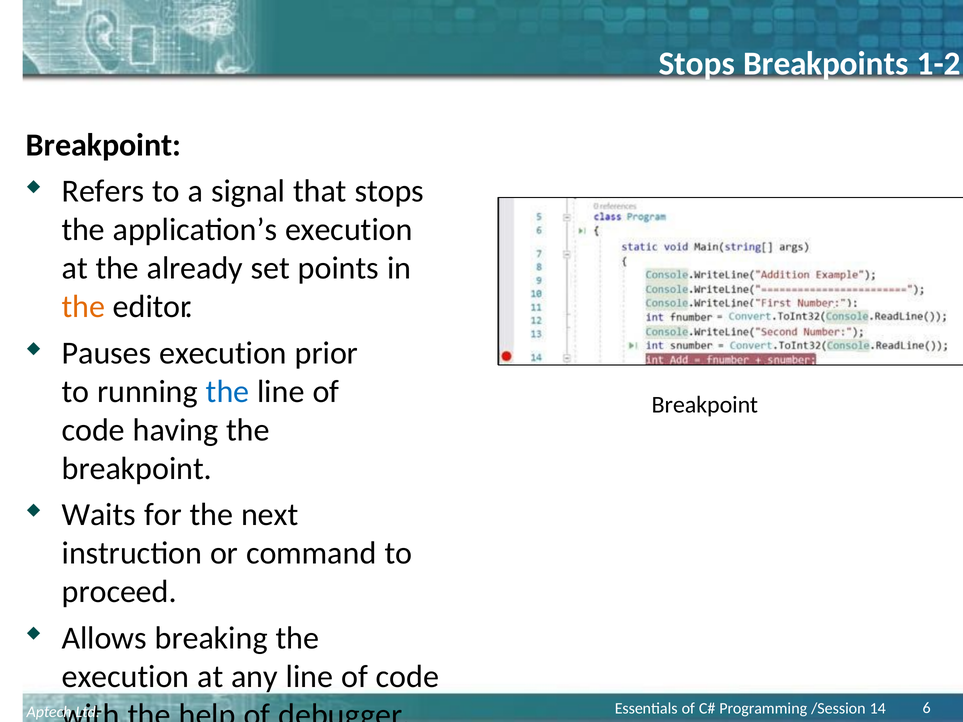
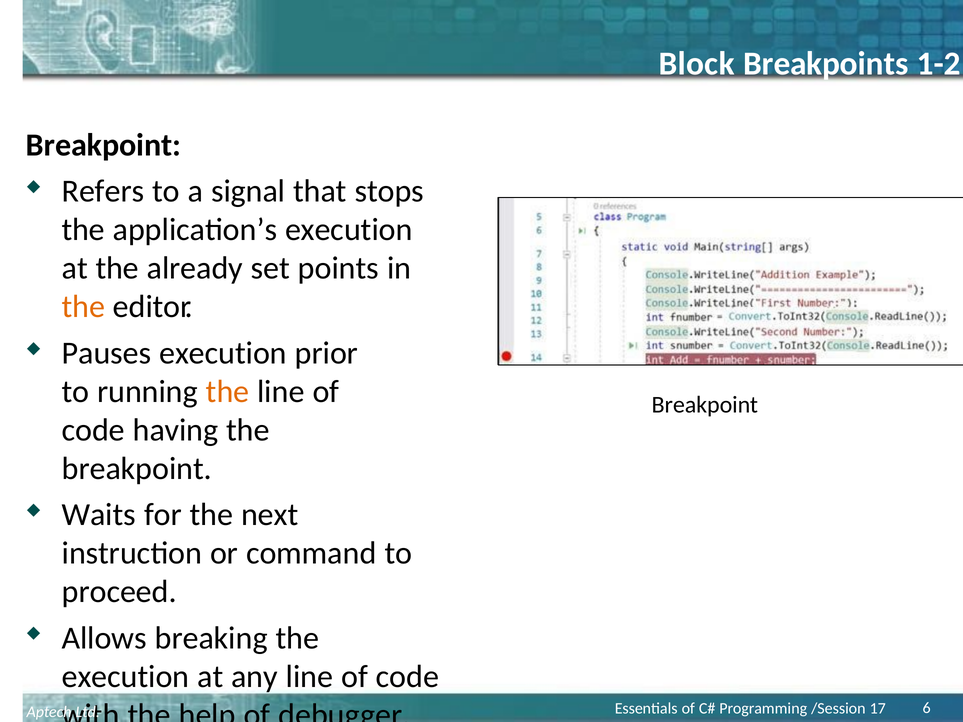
Stops at (697, 64): Stops -> Block
the at (228, 392) colour: blue -> orange
14: 14 -> 17
